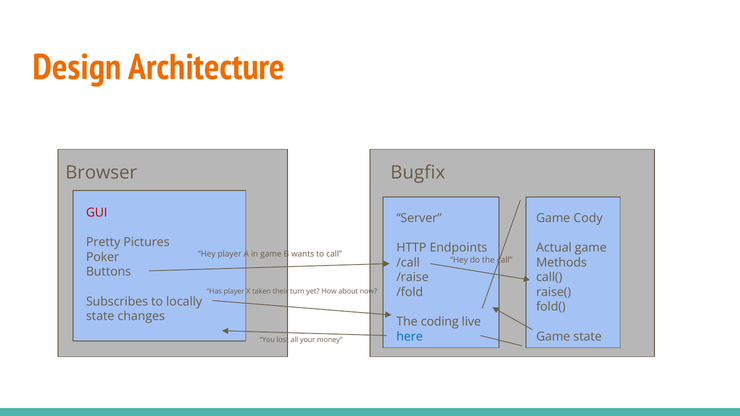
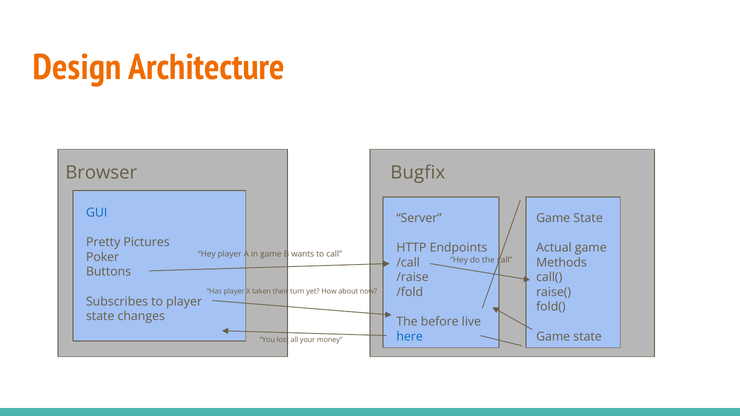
GUI colour: red -> blue
Cody at (588, 218): Cody -> State
to locally: locally -> player
coding: coding -> before
